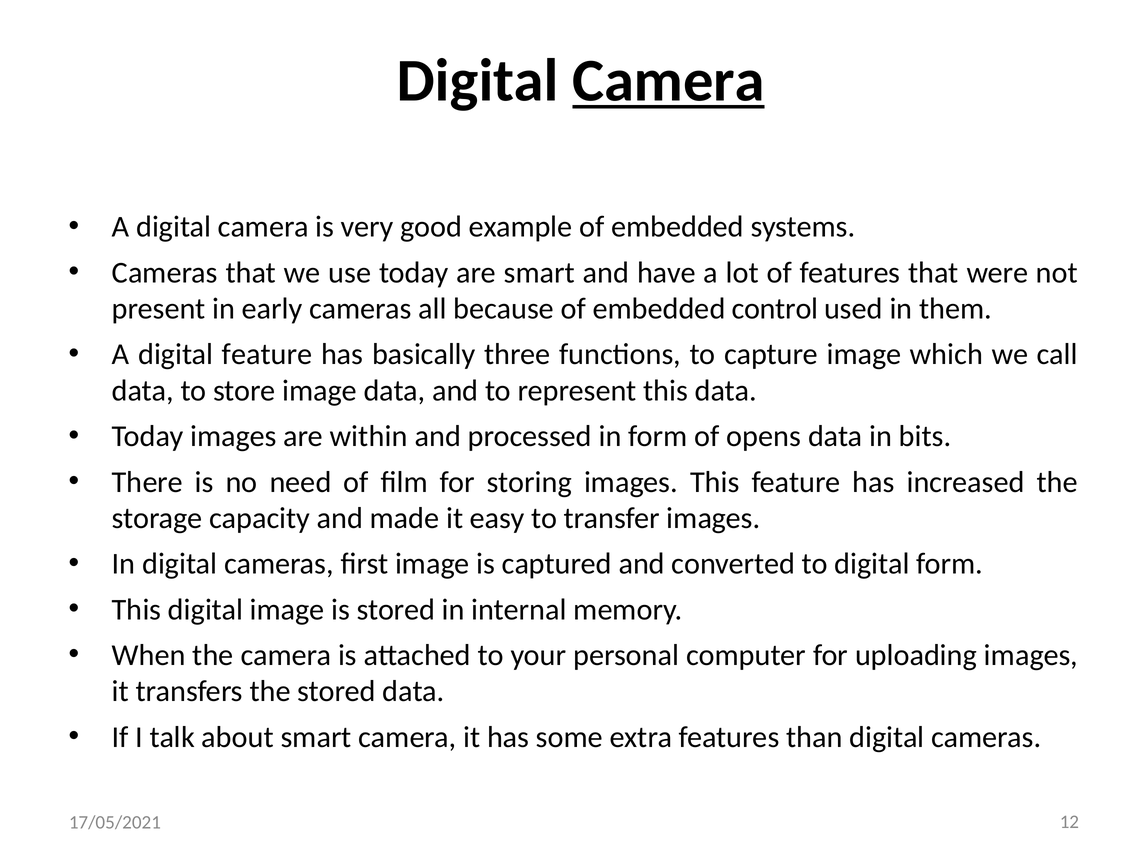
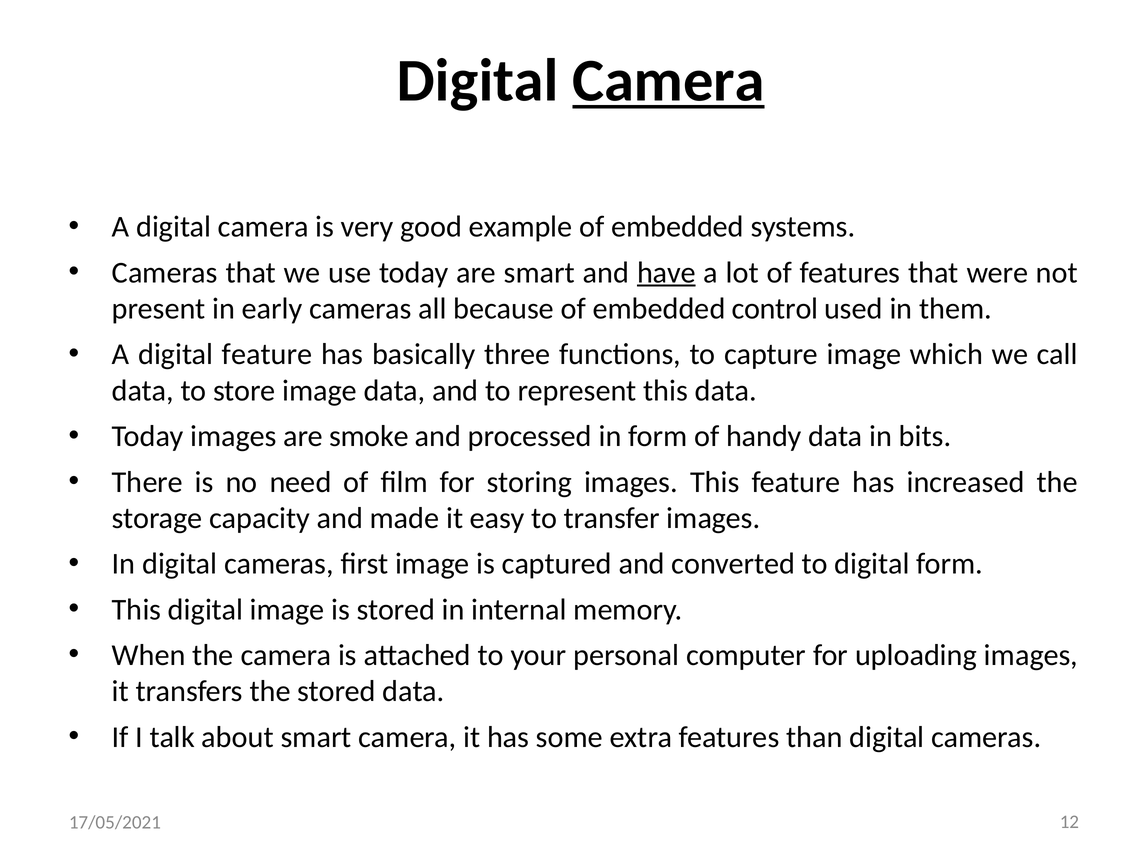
have underline: none -> present
within: within -> smoke
opens: opens -> handy
